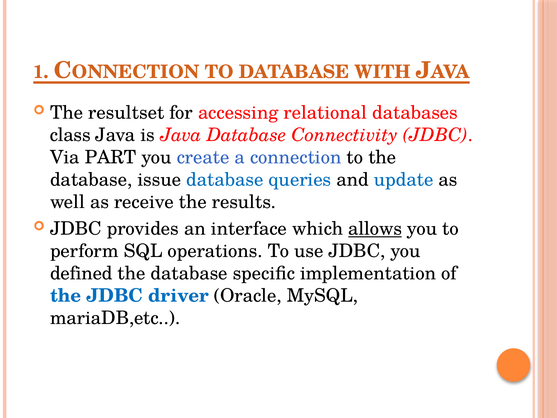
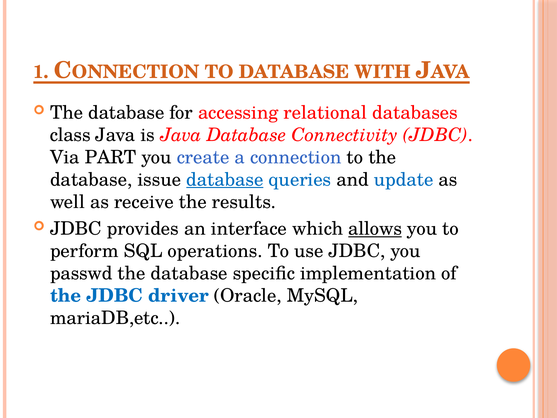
resultset at (126, 113): resultset -> database
database at (225, 180) underline: none -> present
defined: defined -> passwd
